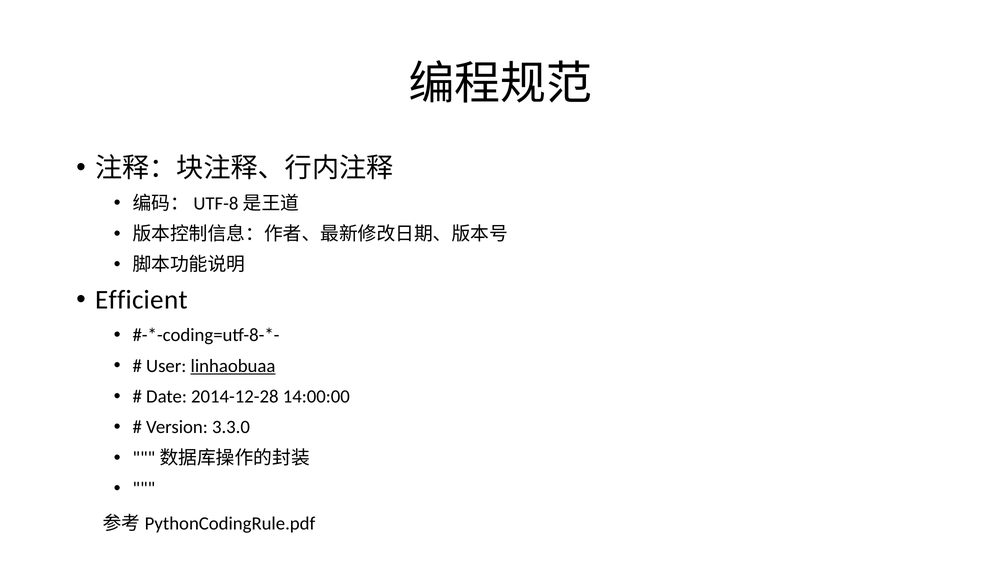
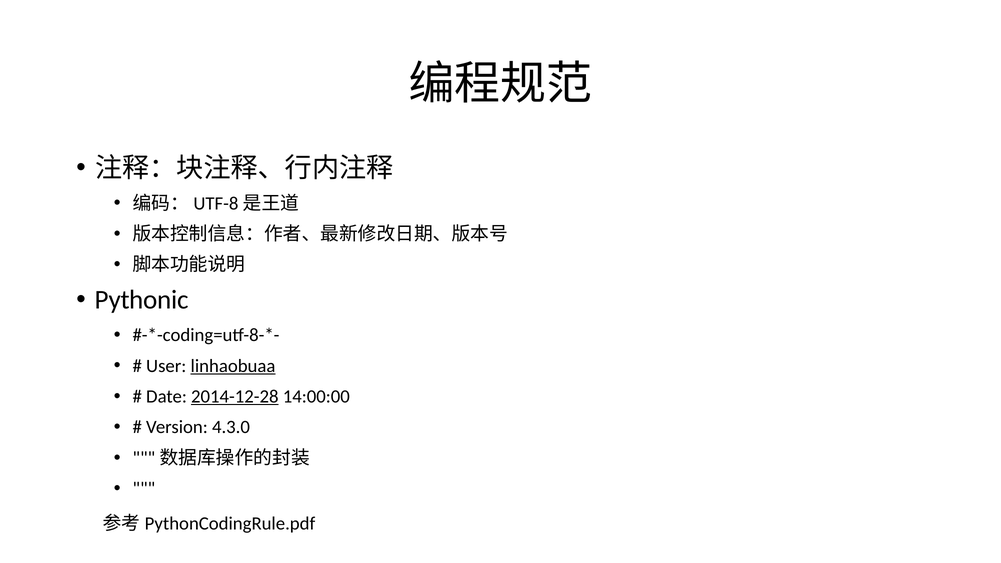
Efficient: Efficient -> Pythonic
2014-12-28 underline: none -> present
3.3.0: 3.3.0 -> 4.3.0
